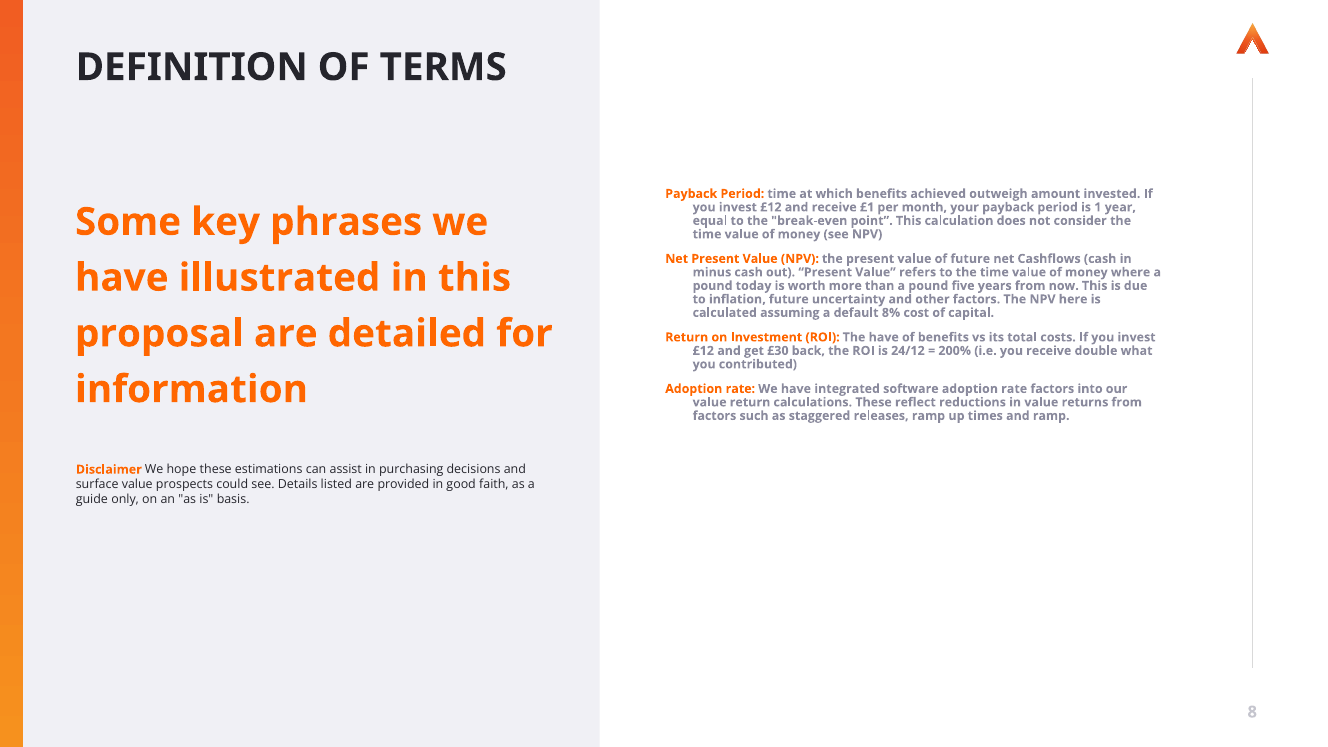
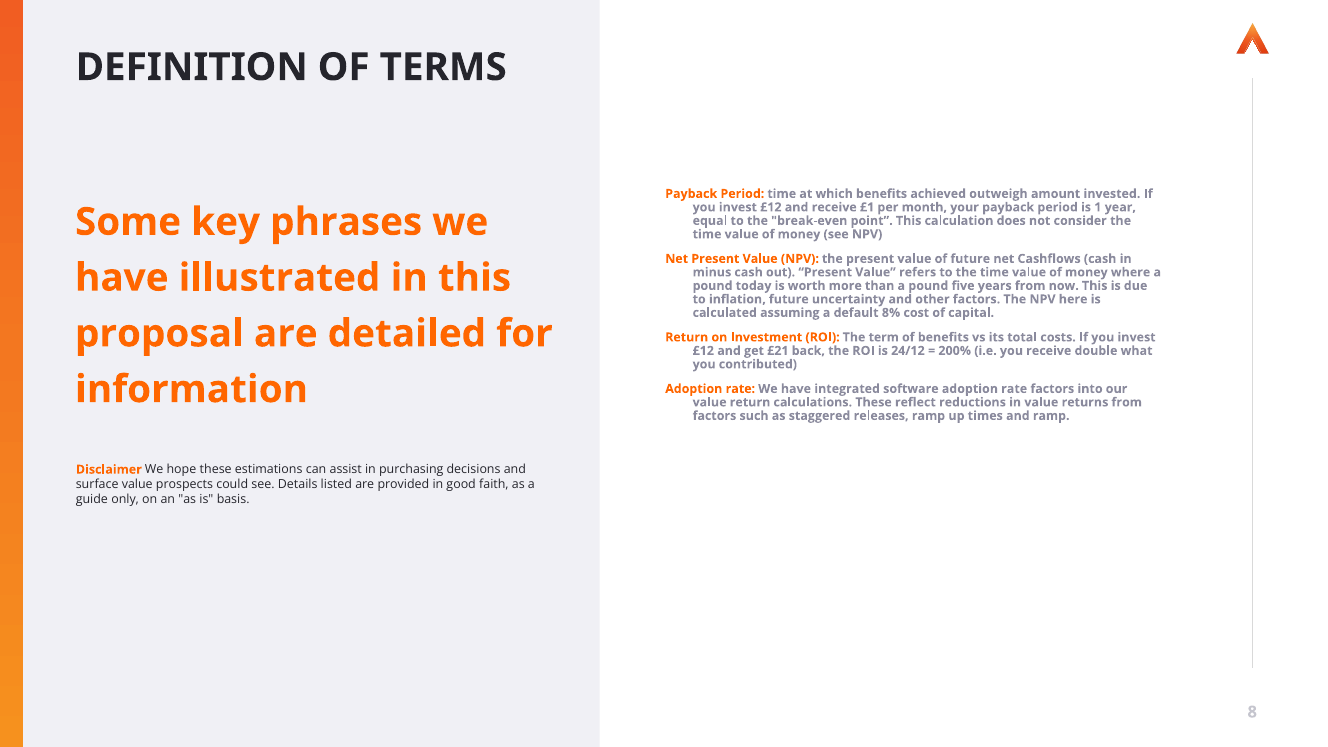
The have: have -> term
£30: £30 -> £21
